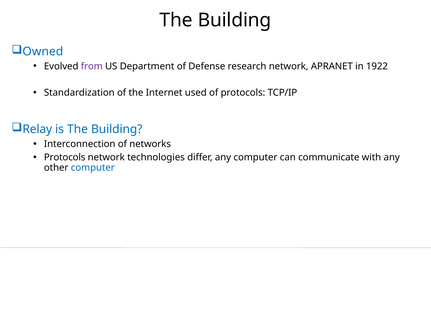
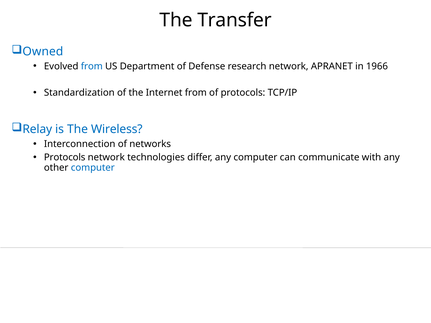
Building at (235, 20): Building -> Transfer
from at (92, 66) colour: purple -> blue
1922: 1922 -> 1966
Internet used: used -> from
is The Building: Building -> Wireless
